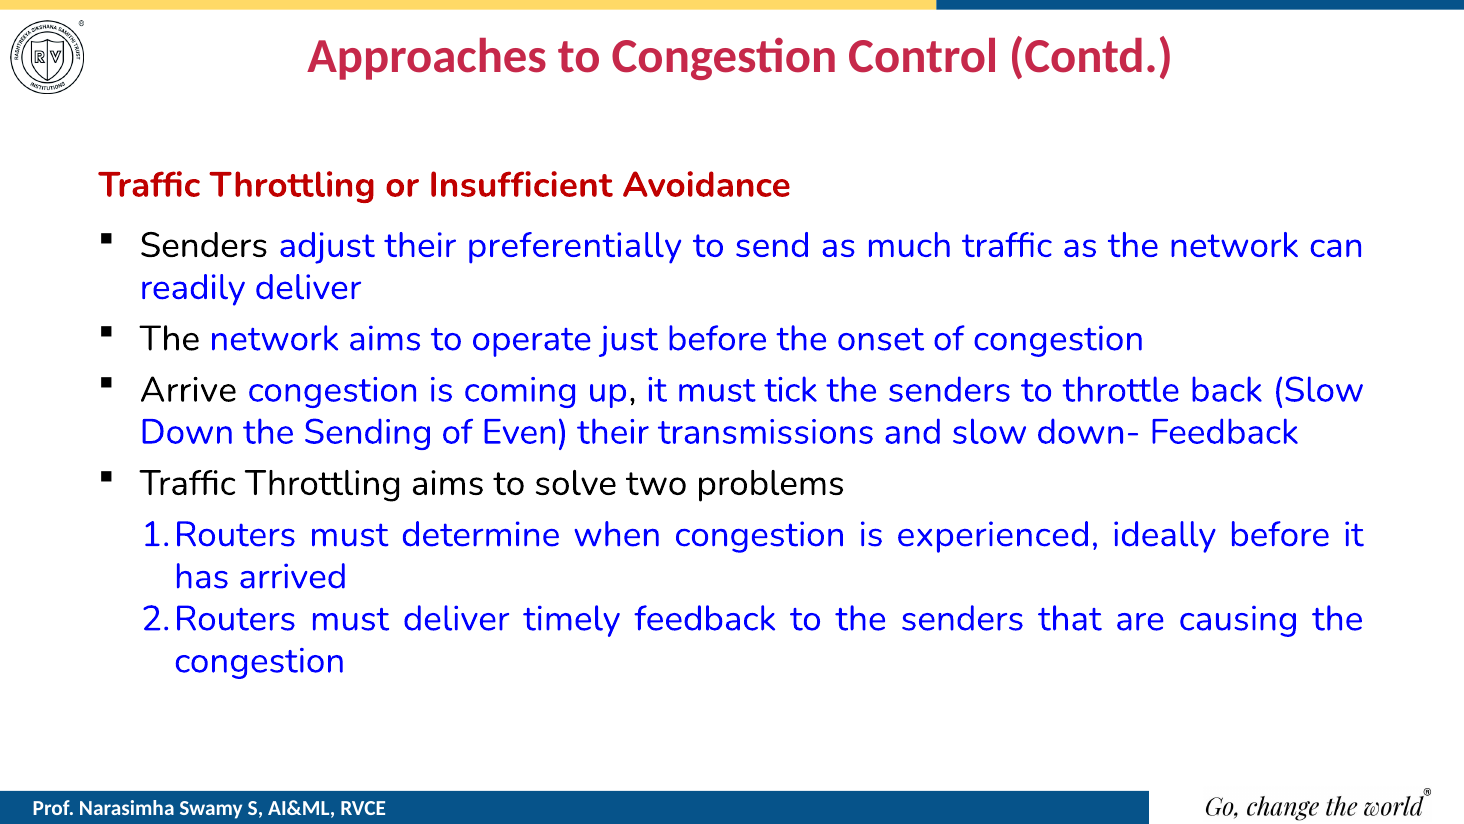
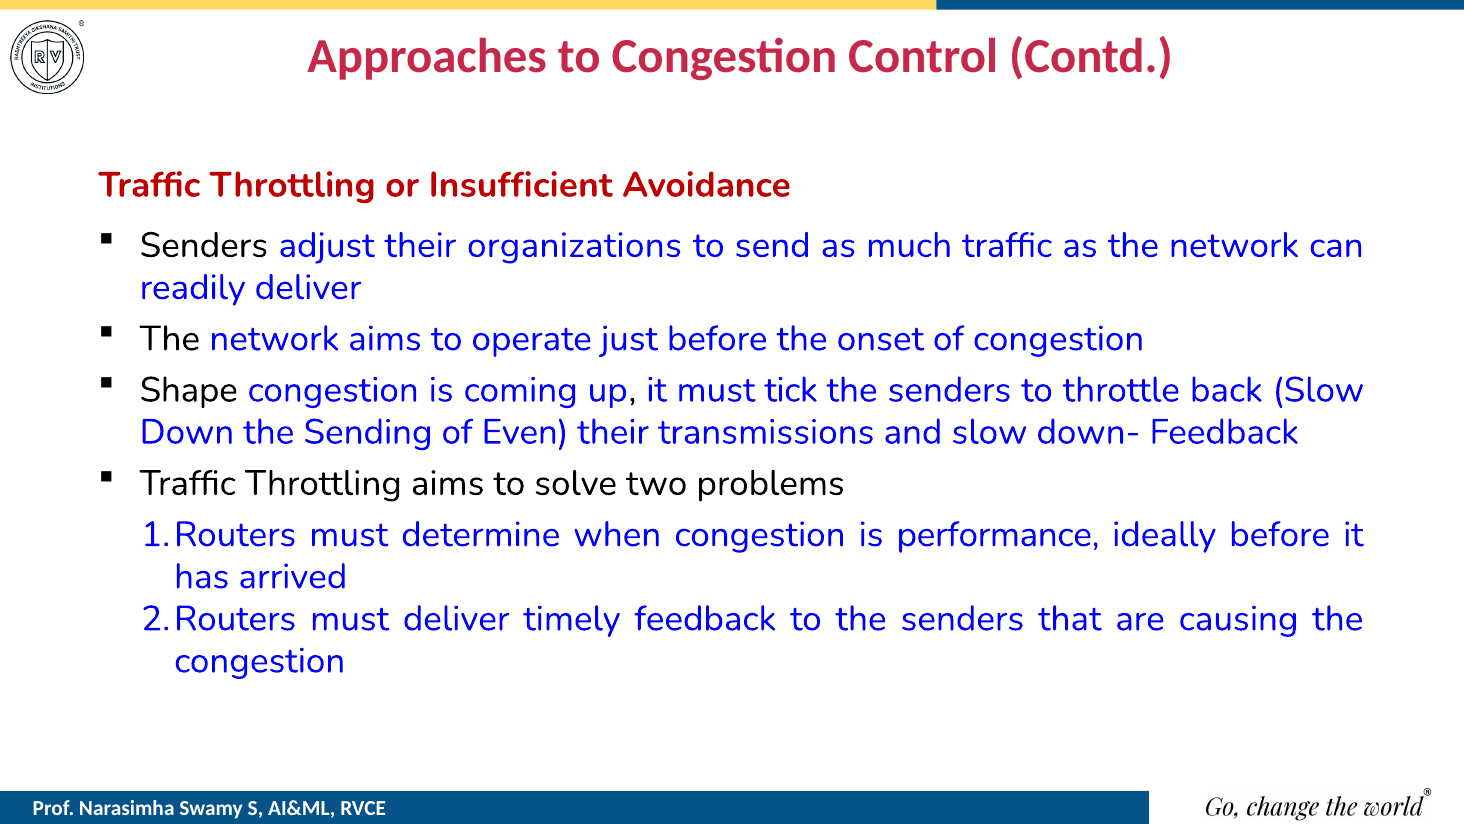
preferentially: preferentially -> organizations
Arrive: Arrive -> Shape
experienced: experienced -> performance
